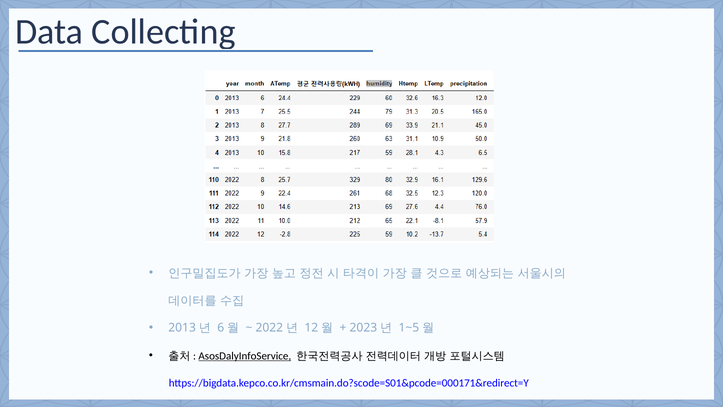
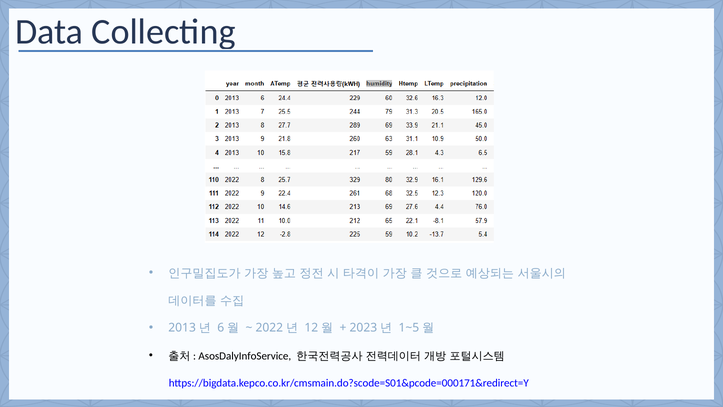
AsosDalyInfoService underline: present -> none
